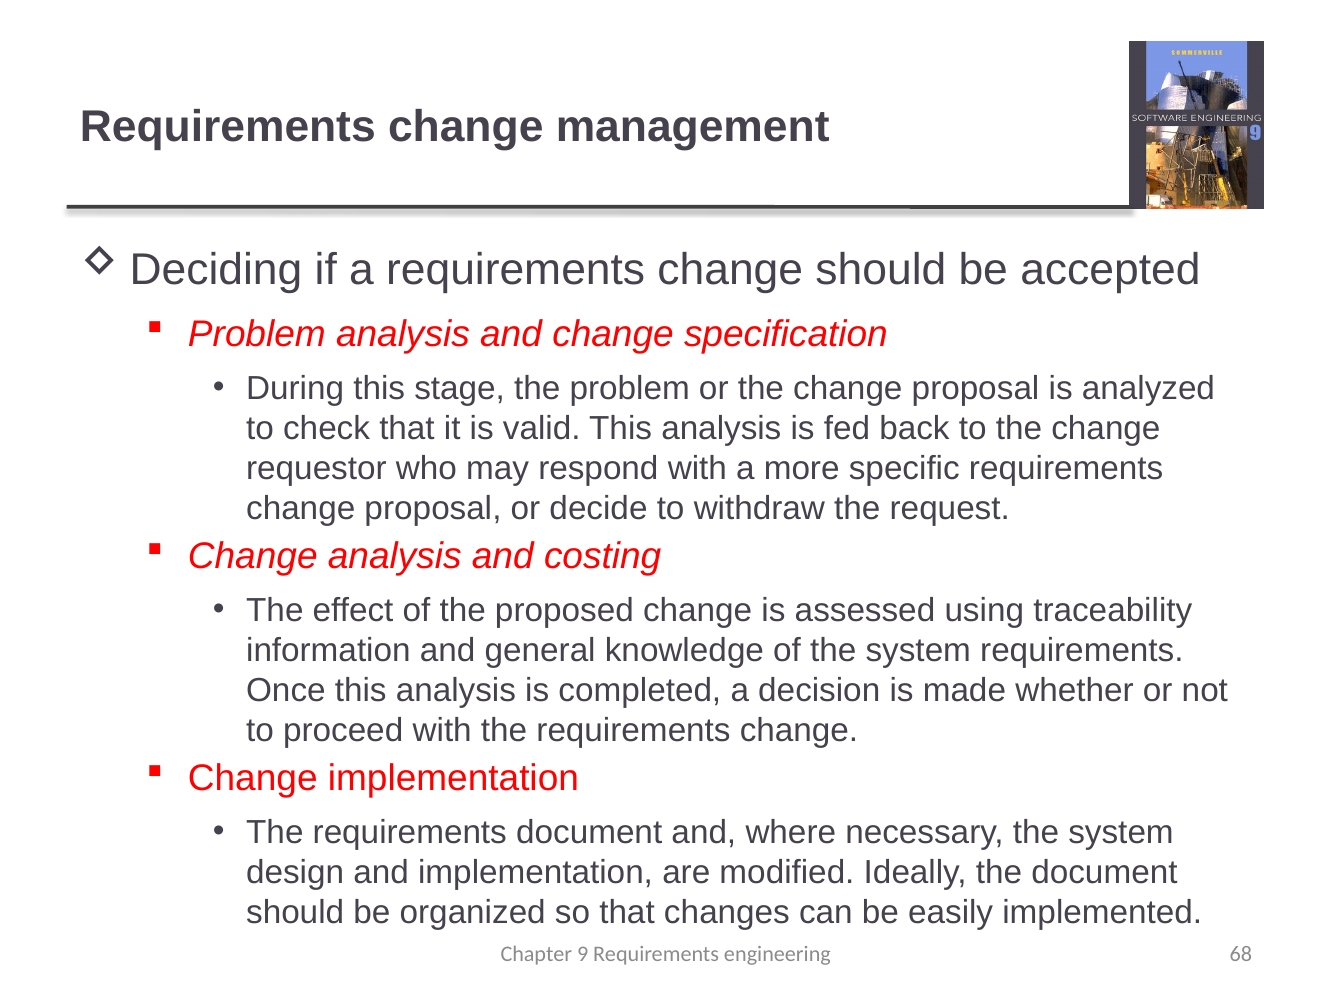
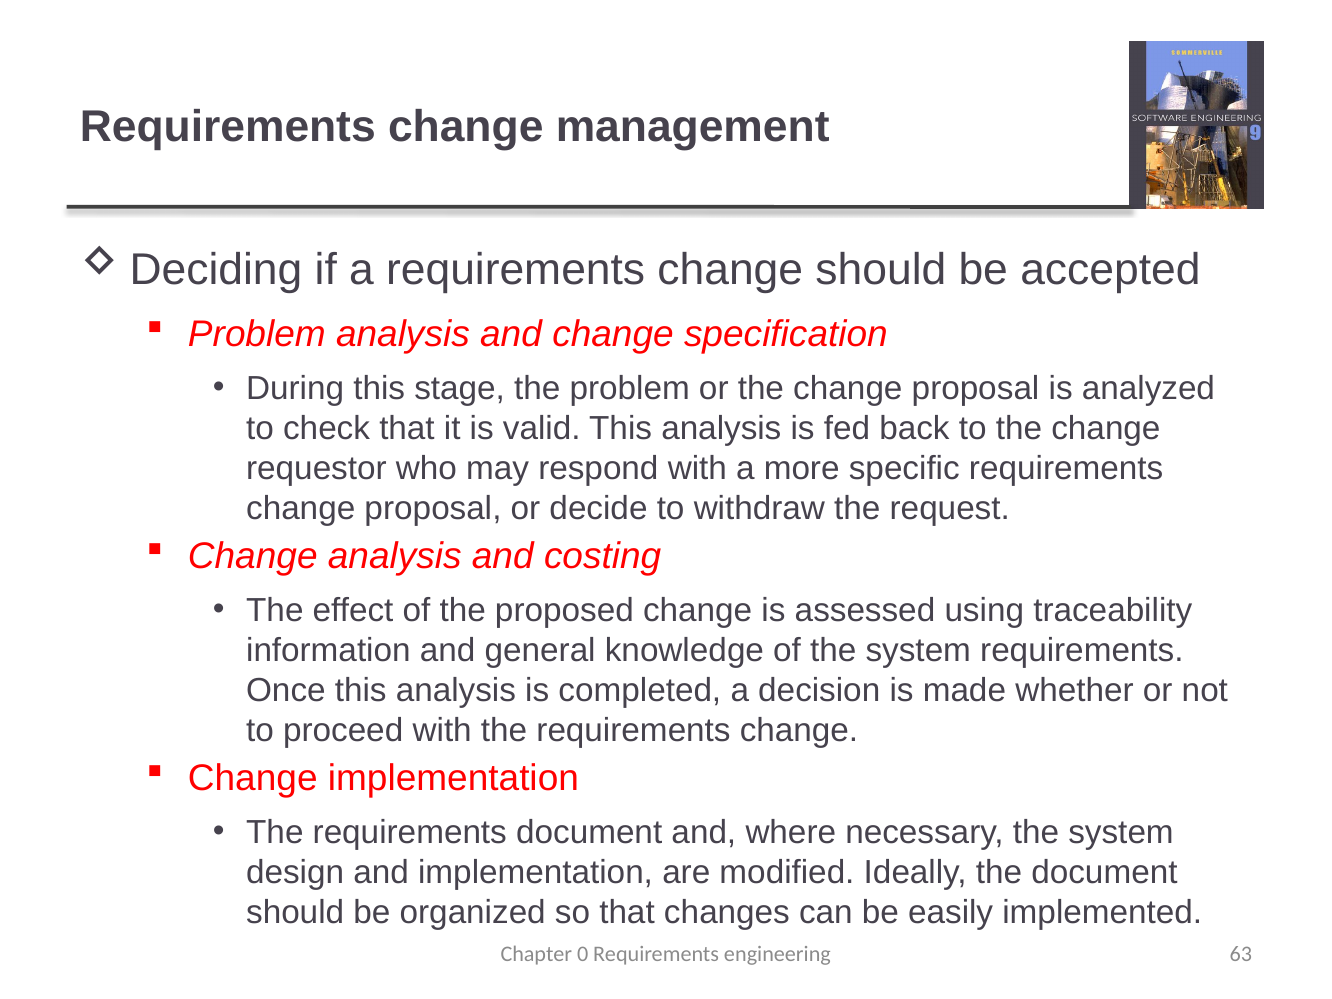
9: 9 -> 0
68: 68 -> 63
